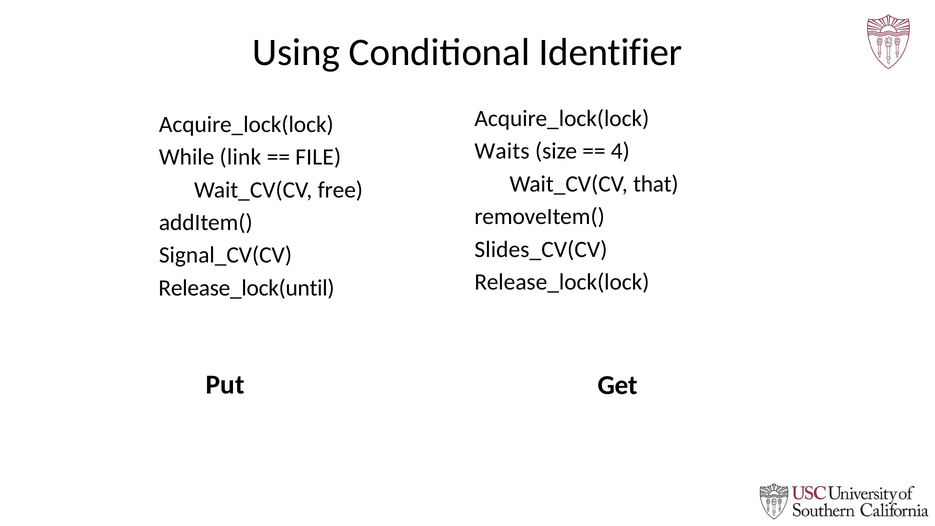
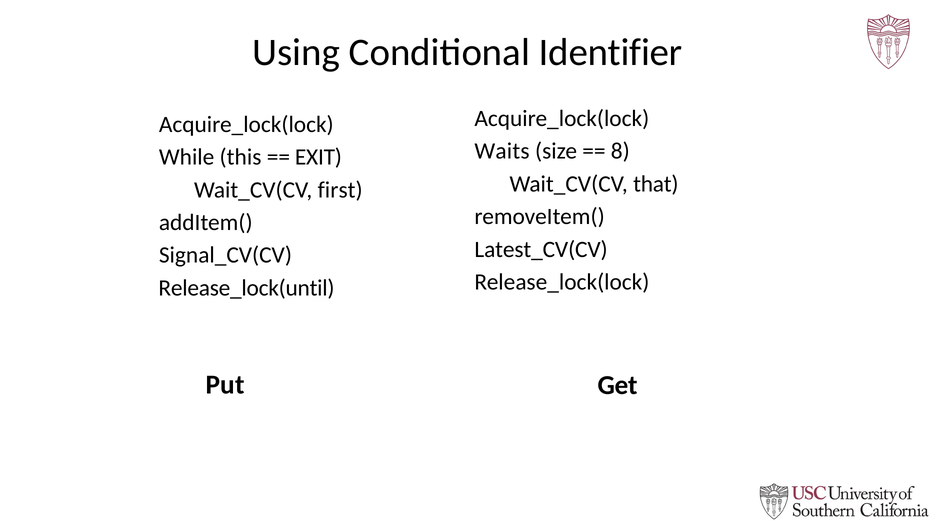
4: 4 -> 8
link: link -> this
FILE: FILE -> EXIT
free: free -> first
Slides_CV(CV: Slides_CV(CV -> Latest_CV(CV
